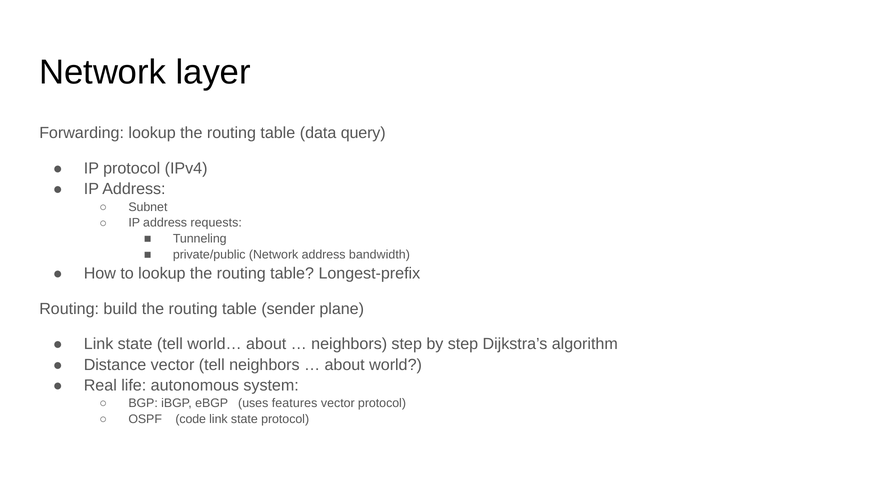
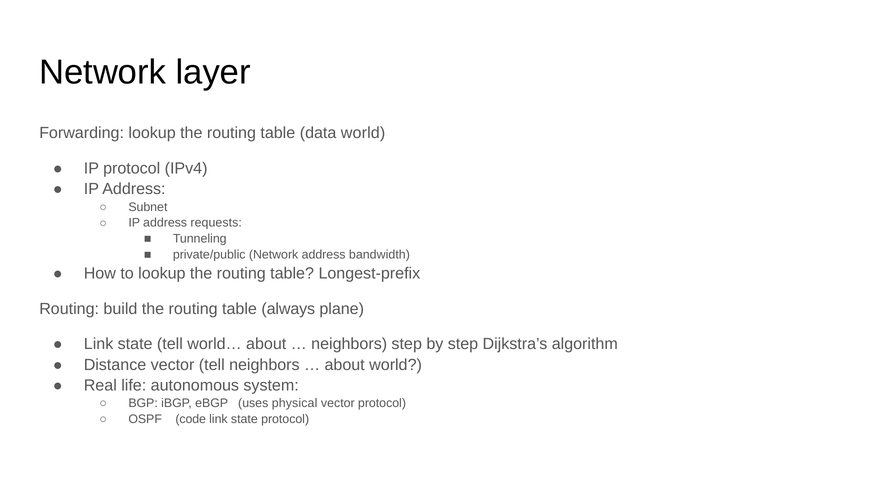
data query: query -> world
sender: sender -> always
features: features -> physical
